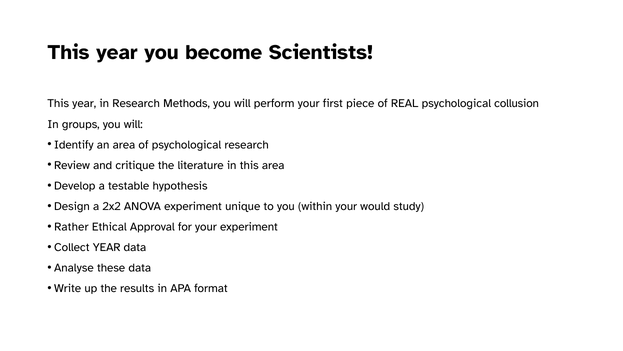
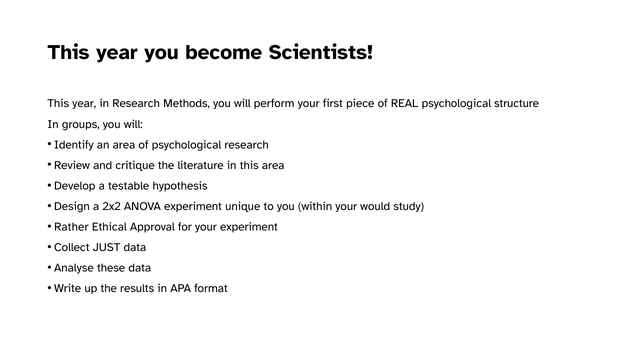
collusion: collusion -> structure
Collect YEAR: YEAR -> JUST
